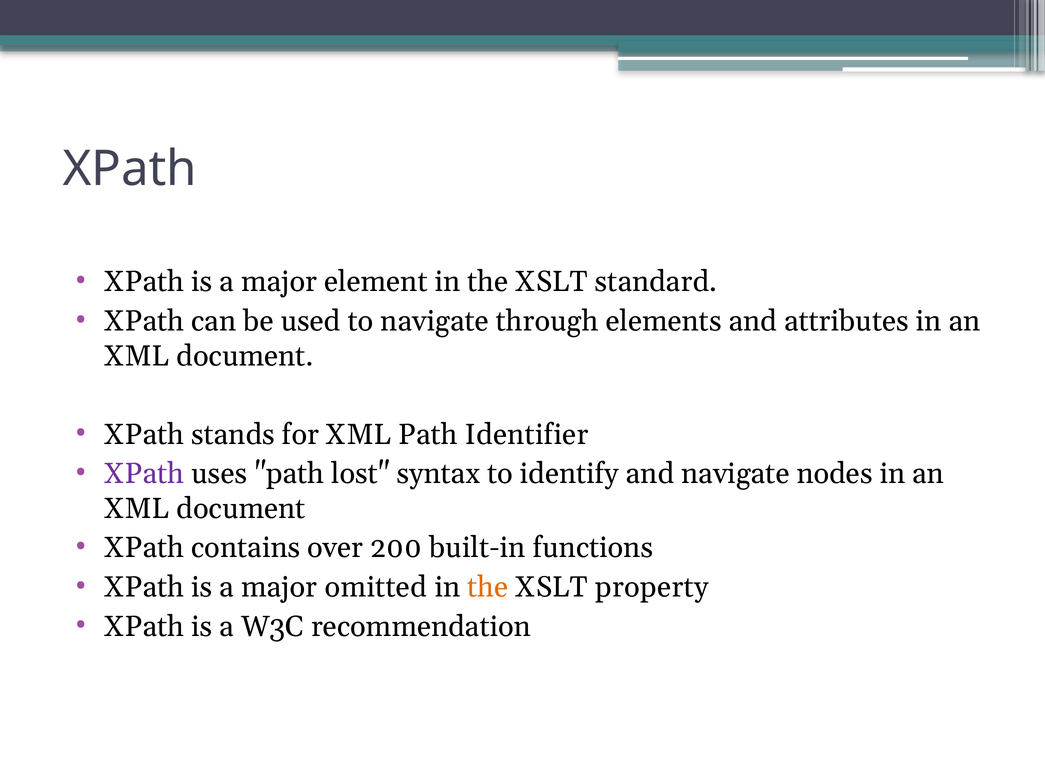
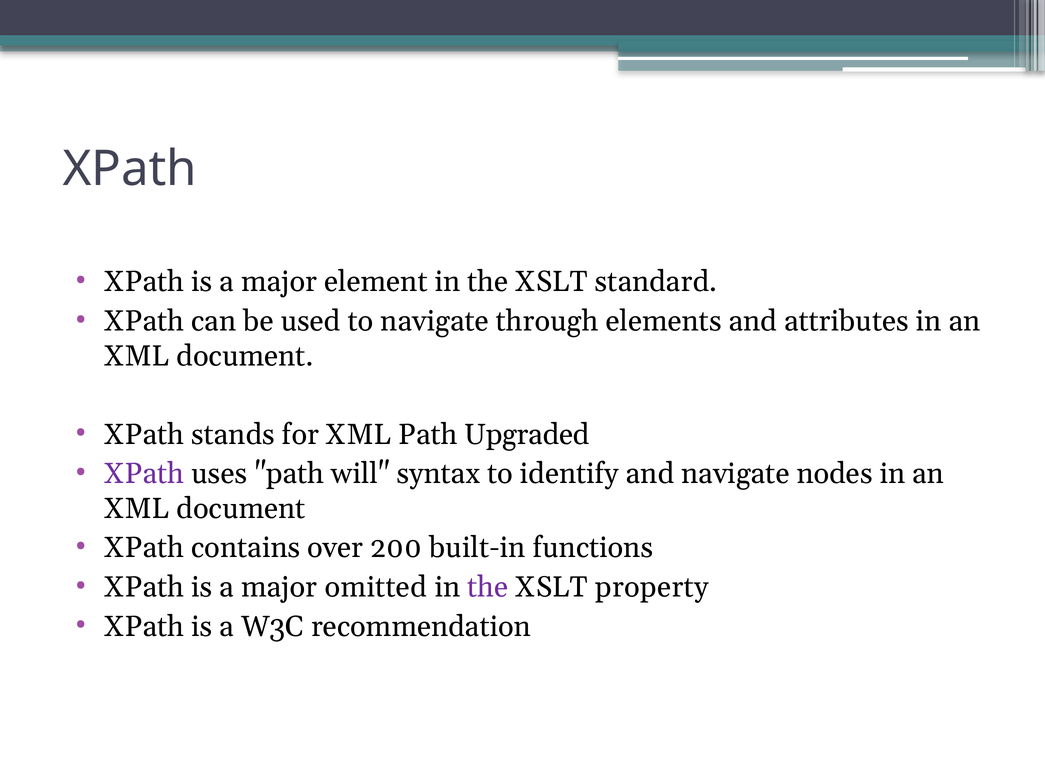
Identifier: Identifier -> Upgraded
lost: lost -> will
the at (488, 587) colour: orange -> purple
